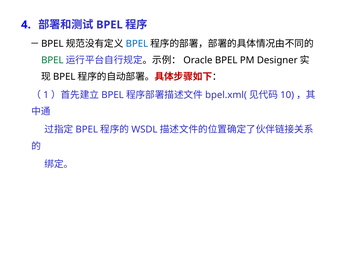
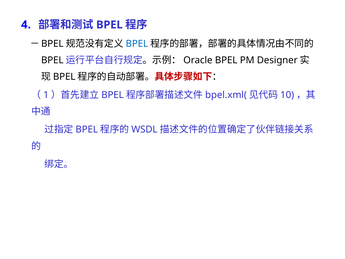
BPEL at (52, 60) colour: green -> black
